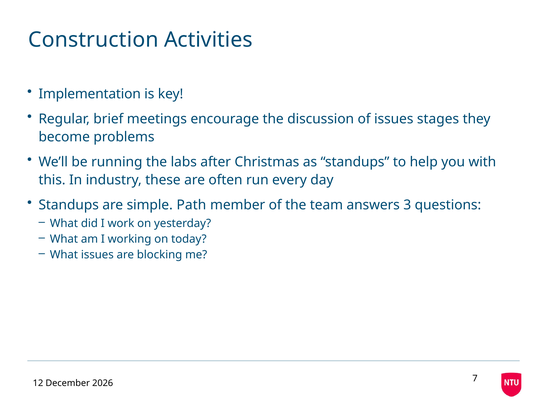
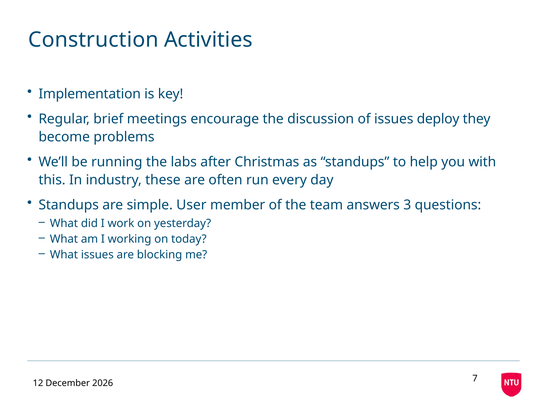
stages: stages -> deploy
Path: Path -> User
